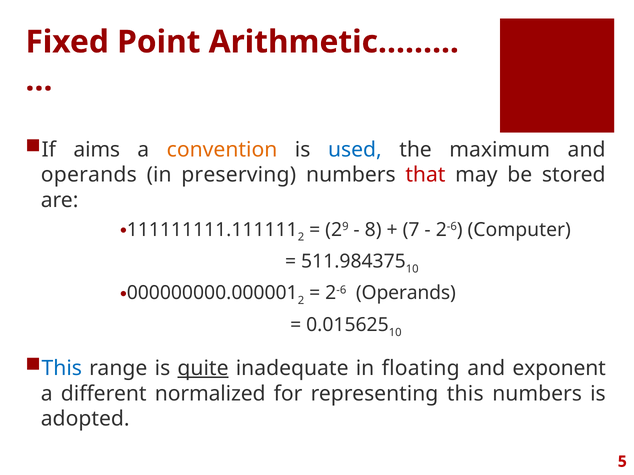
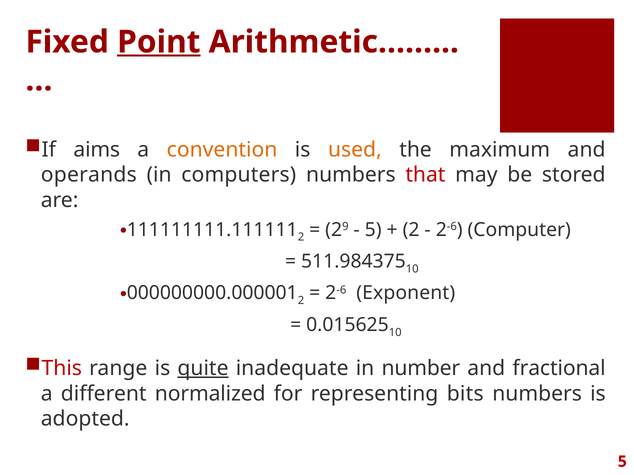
Point underline: none -> present
used colour: blue -> orange
preserving: preserving -> computers
8 at (373, 230): 8 -> 5
7 at (411, 230): 7 -> 2
2-6 Operands: Operands -> Exponent
This at (62, 369) colour: blue -> red
floating: floating -> number
exponent: exponent -> fractional
representing this: this -> bits
